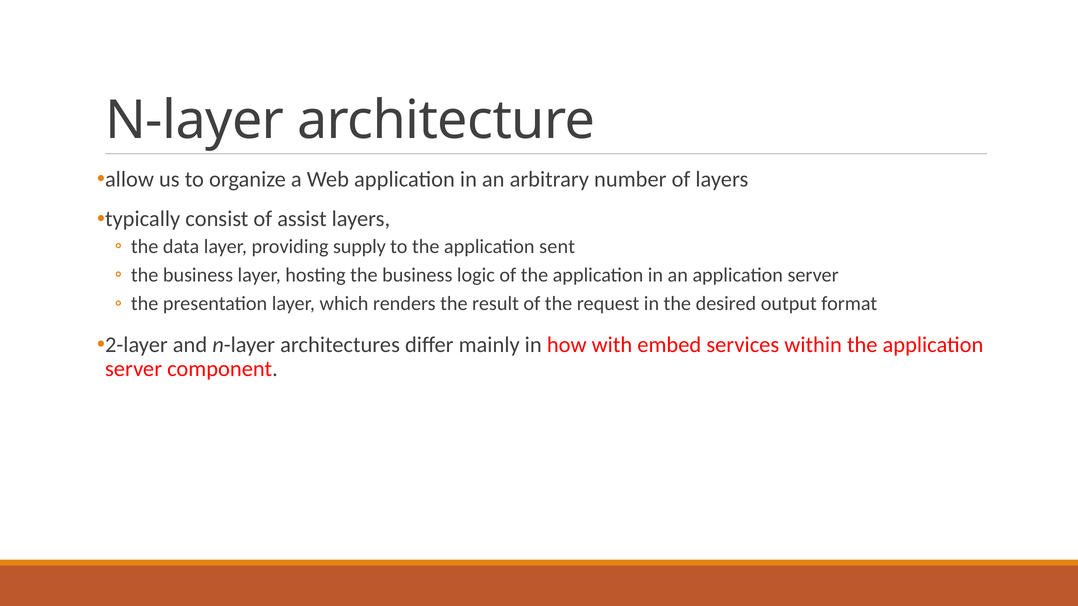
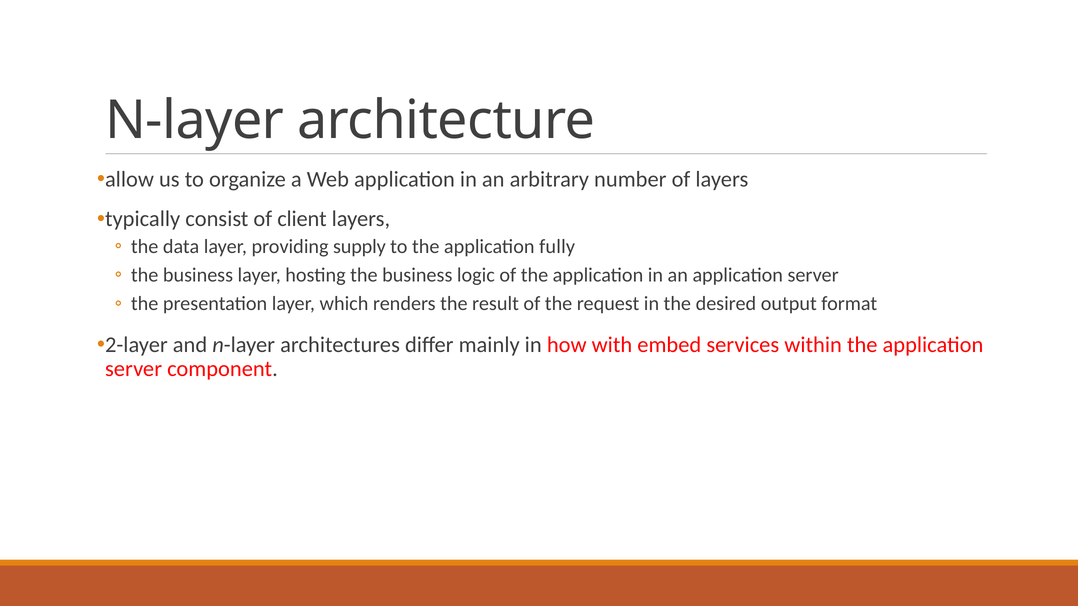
assist: assist -> client
sent: sent -> fully
